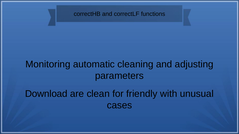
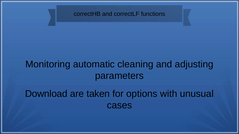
clean: clean -> taken
friendly: friendly -> options
